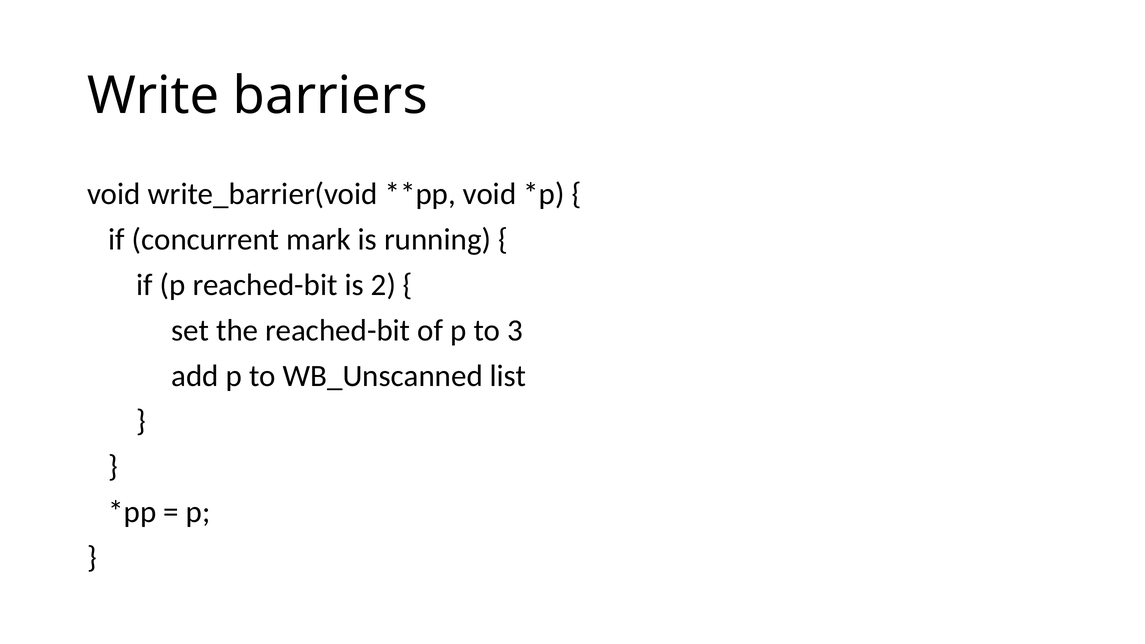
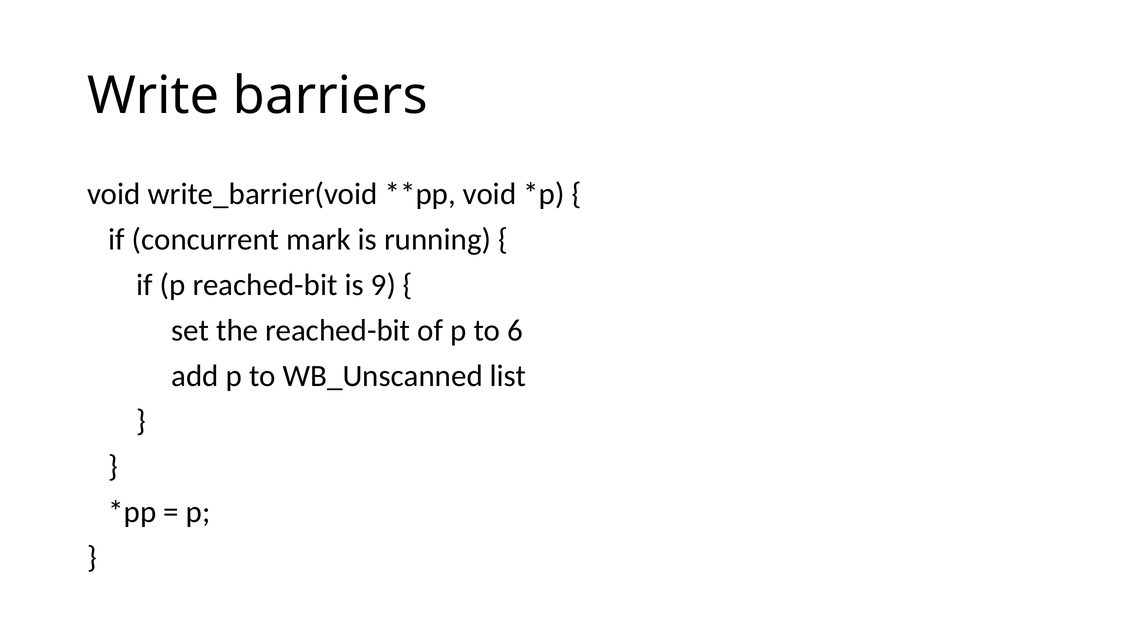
2: 2 -> 9
3: 3 -> 6
